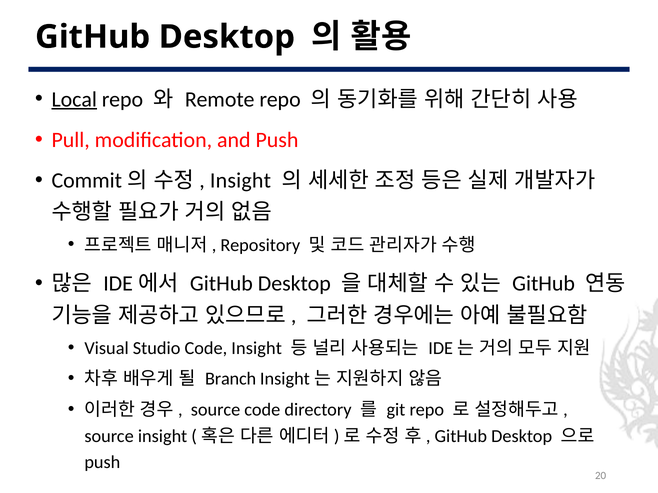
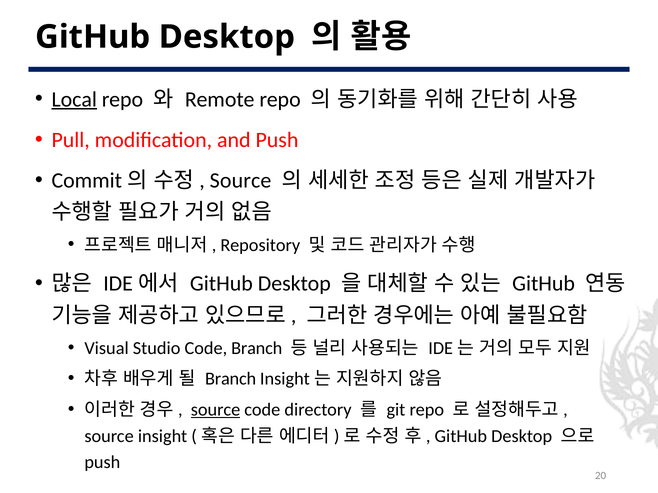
Insight at (241, 181): Insight -> Source
Code Insight: Insight -> Branch
source at (216, 410) underline: none -> present
